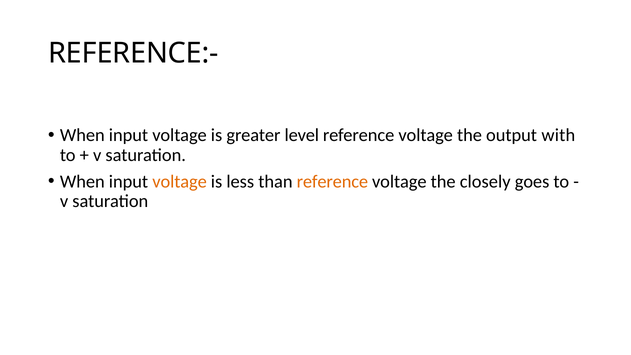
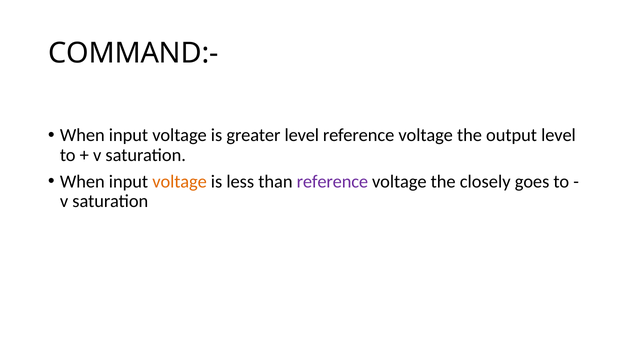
REFERENCE:-: REFERENCE:- -> COMMAND:-
output with: with -> level
reference at (332, 182) colour: orange -> purple
